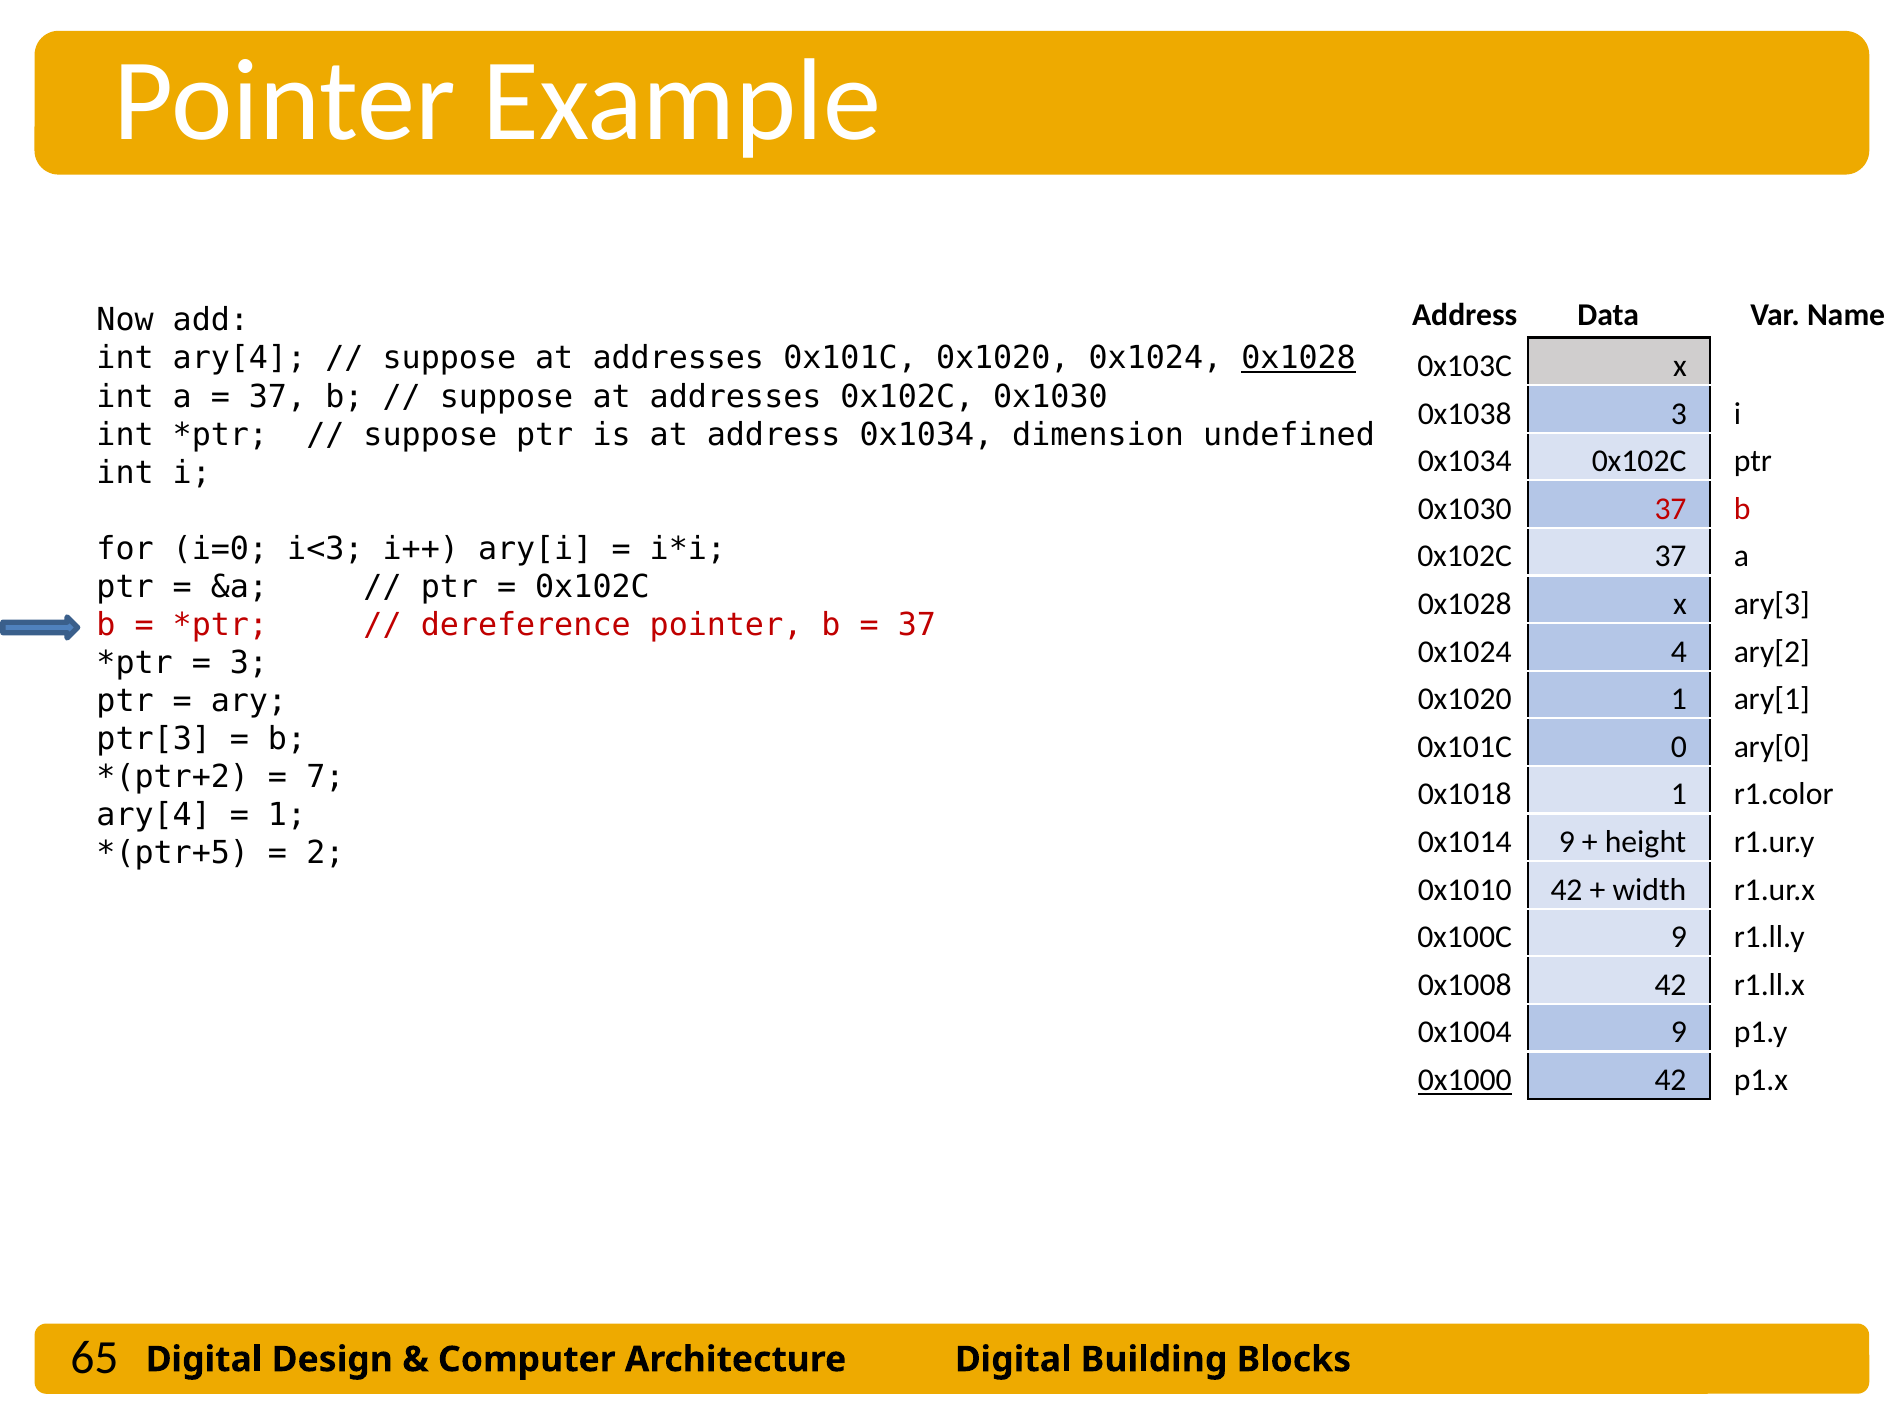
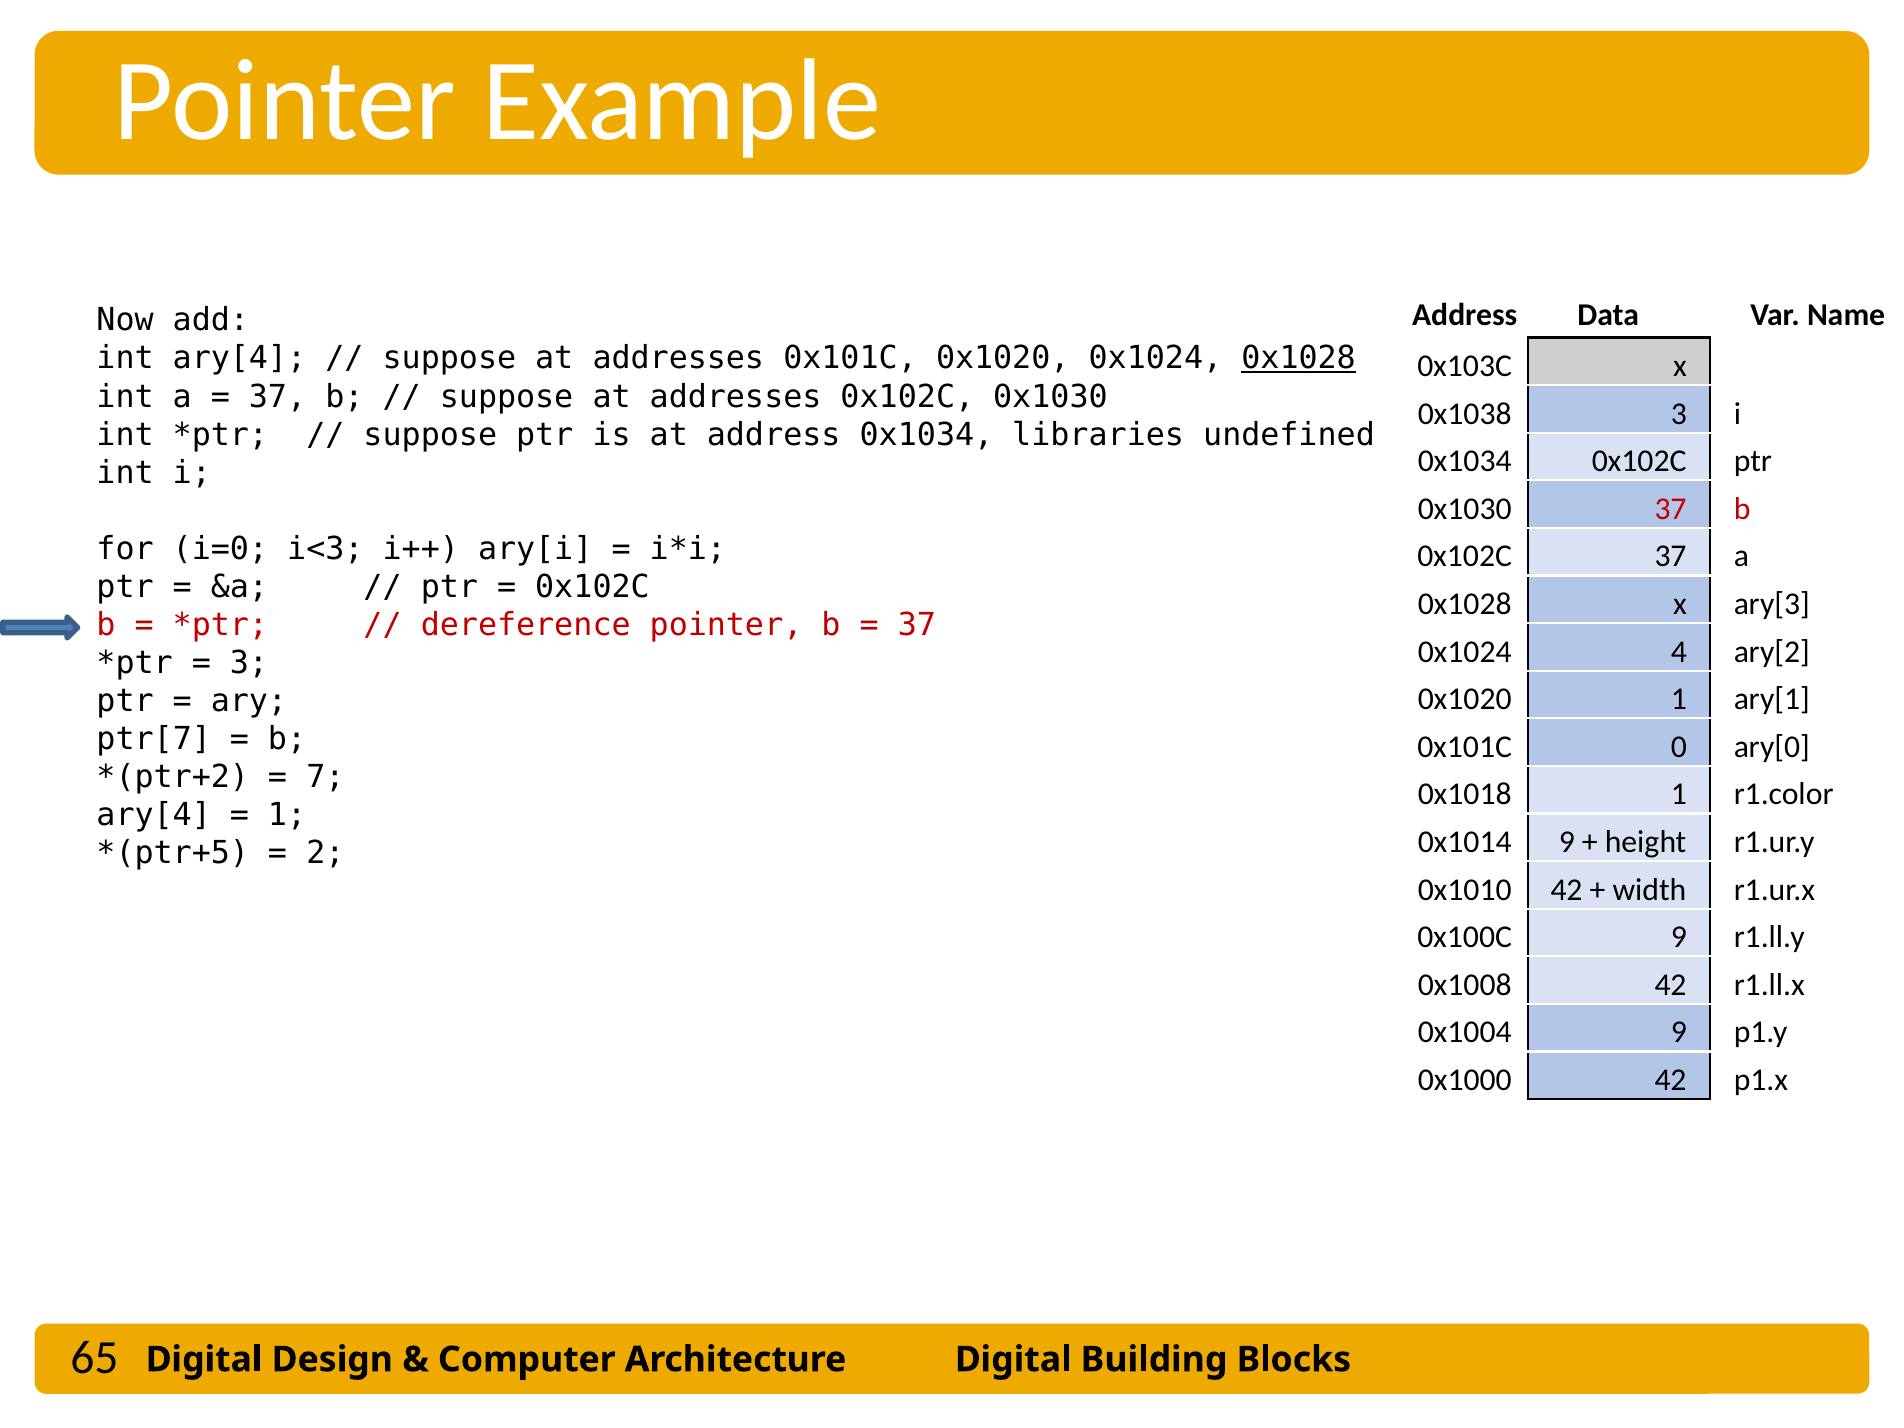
dimension: dimension -> libraries
ptr[3: ptr[3 -> ptr[7
0x1000 underline: present -> none
